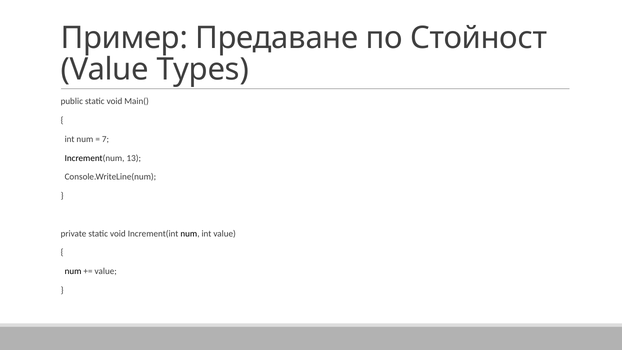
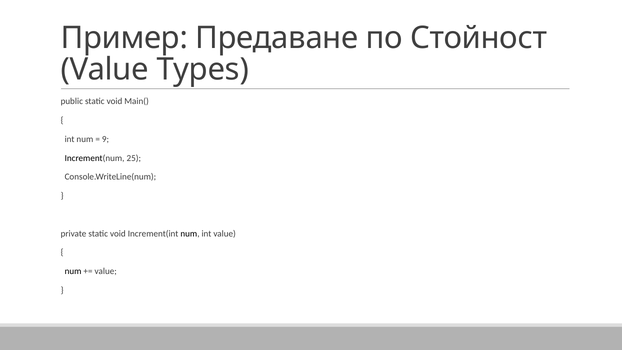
7: 7 -> 9
13: 13 -> 25
